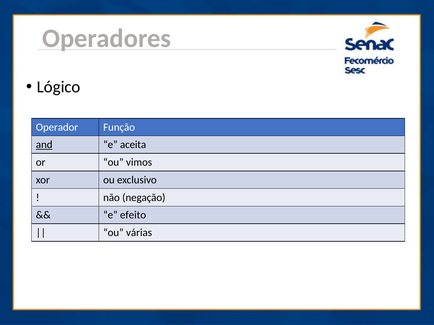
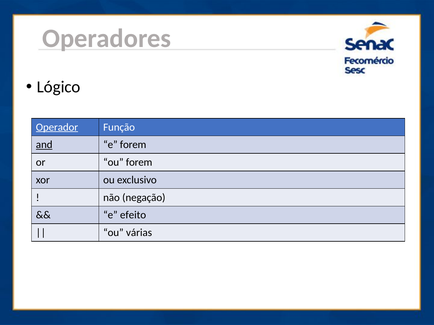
Operador underline: none -> present
e aceita: aceita -> forem
ou vimos: vimos -> forem
